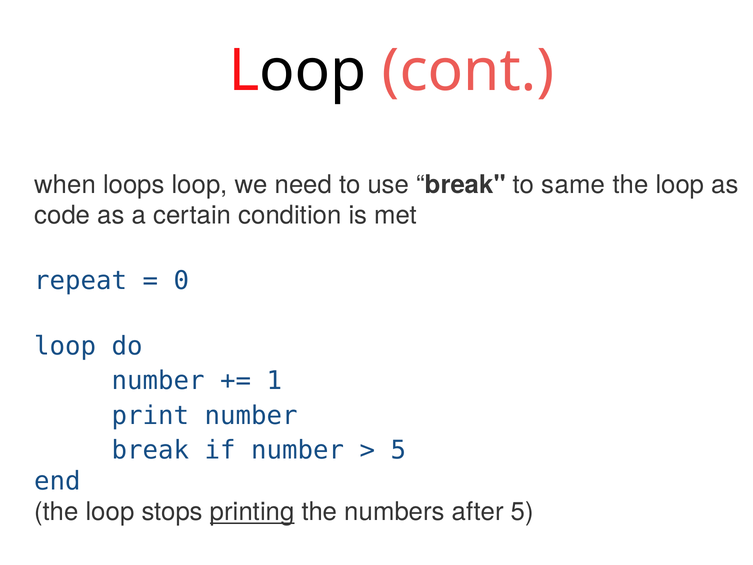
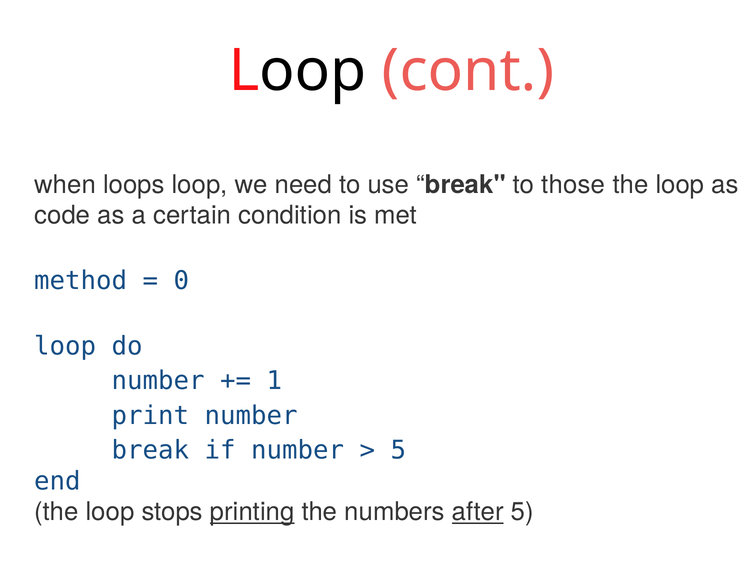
same: same -> those
repeat: repeat -> method
after underline: none -> present
